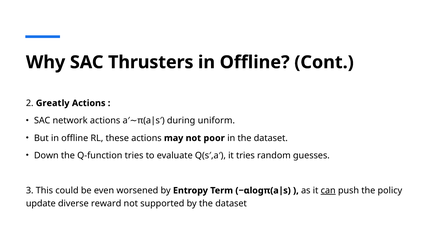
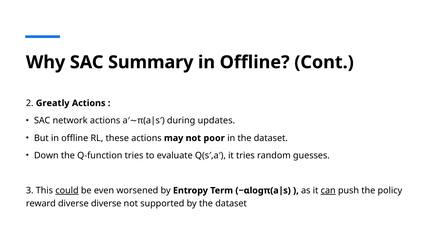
Thrusters: Thrusters -> Summary
uniform: uniform -> updates
could underline: none -> present
update: update -> reward
diverse reward: reward -> diverse
